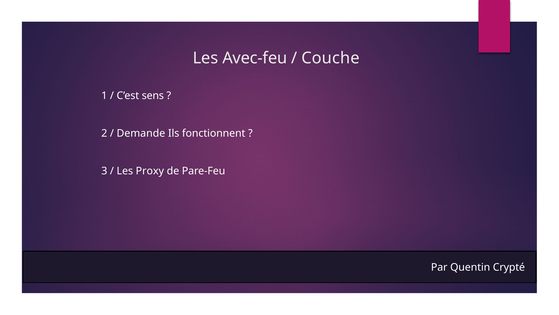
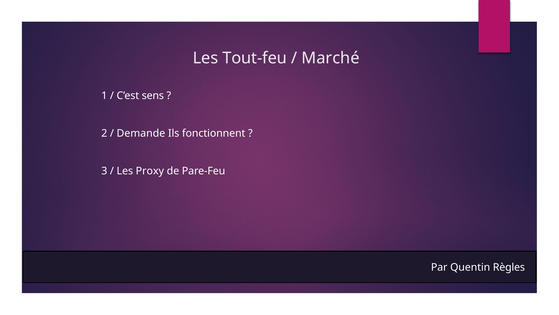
Avec-feu: Avec-feu -> Tout-feu
Couche: Couche -> Marché
Crypté: Crypté -> Règles
